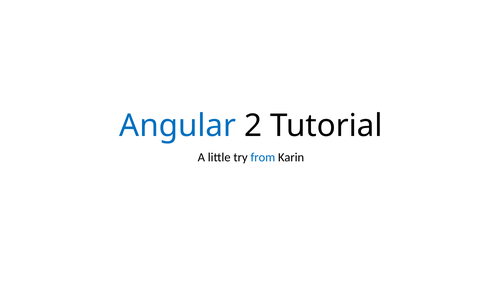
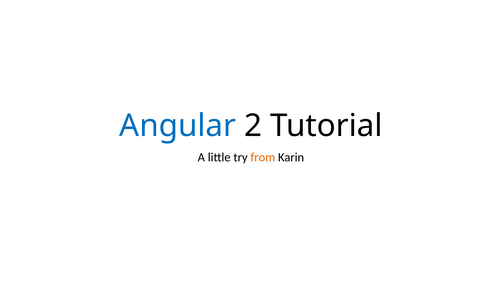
from colour: blue -> orange
